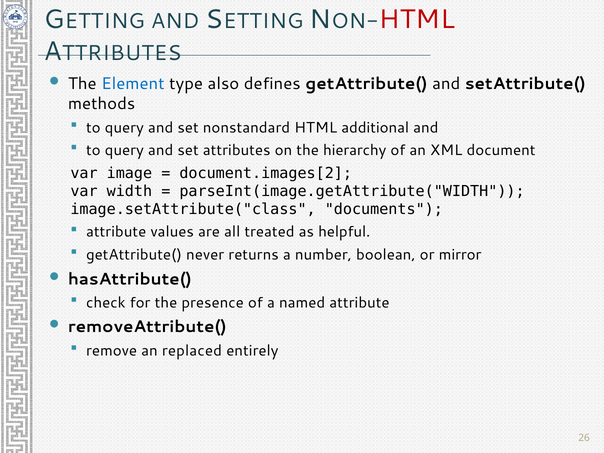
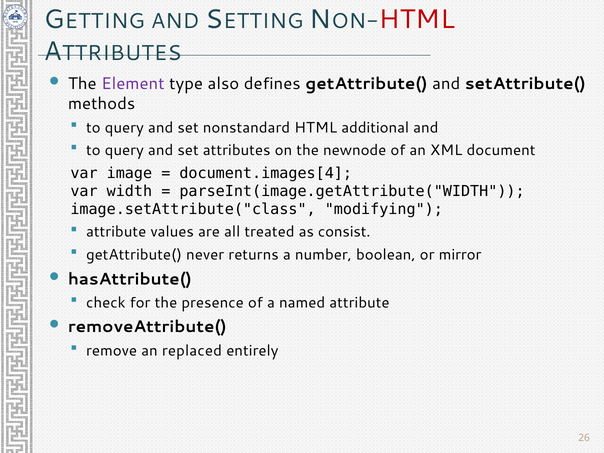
Element colour: blue -> purple
hierarchy: hierarchy -> newnode
document.images[2: document.images[2 -> document.images[4
documents: documents -> modifying
helpful: helpful -> consist
